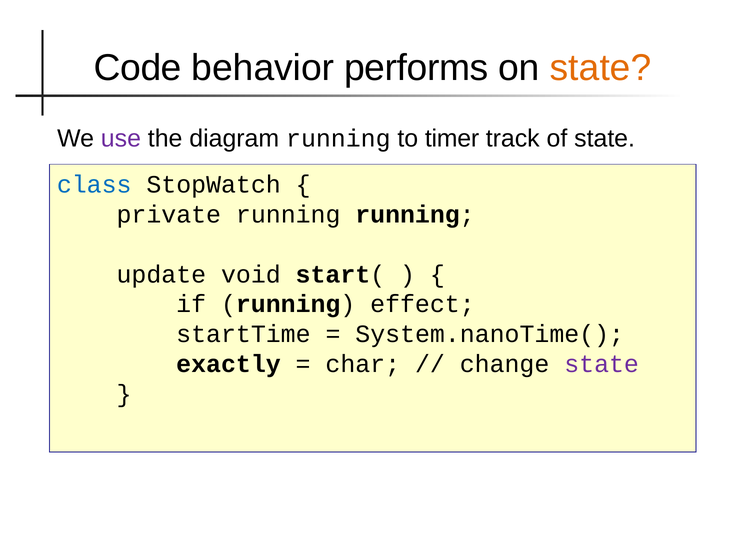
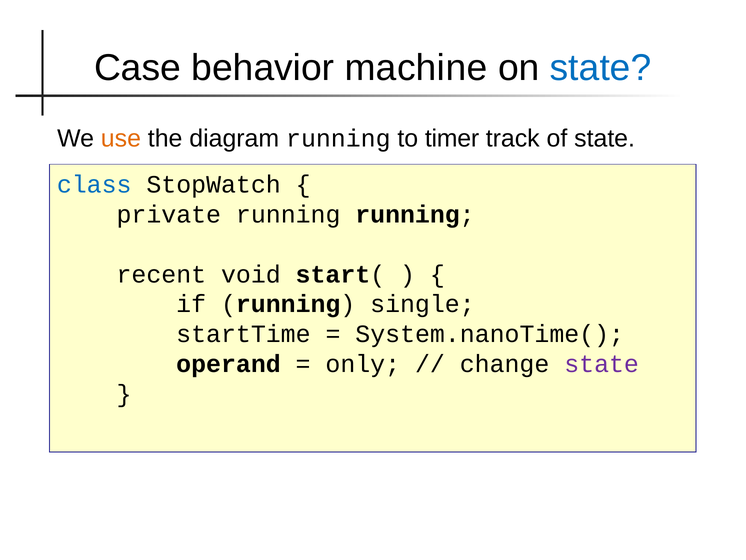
Code: Code -> Case
performs: performs -> machine
state at (601, 68) colour: orange -> blue
use colour: purple -> orange
update: update -> recent
effect: effect -> single
exactly: exactly -> operand
char: char -> only
